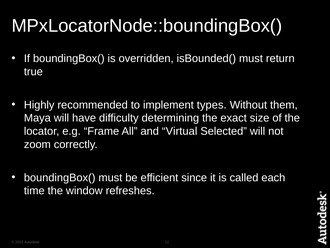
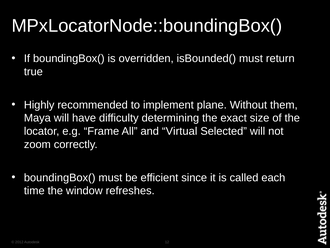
types: types -> plane
